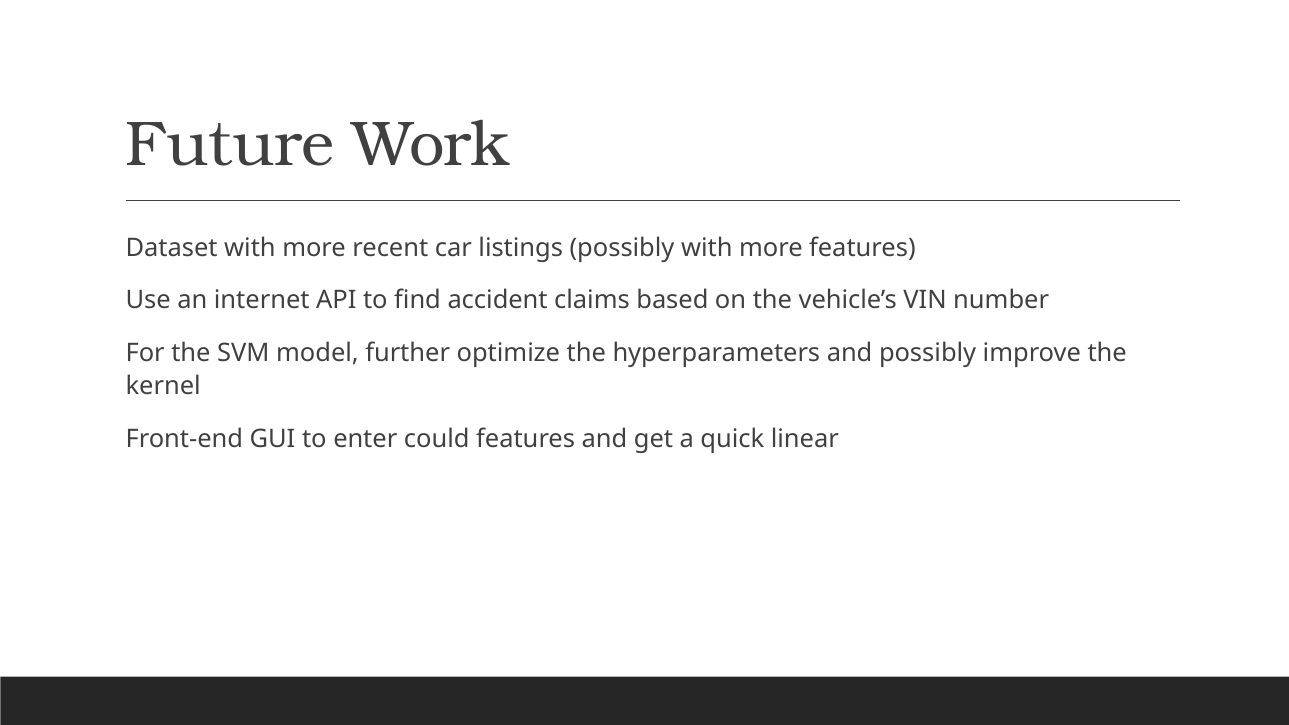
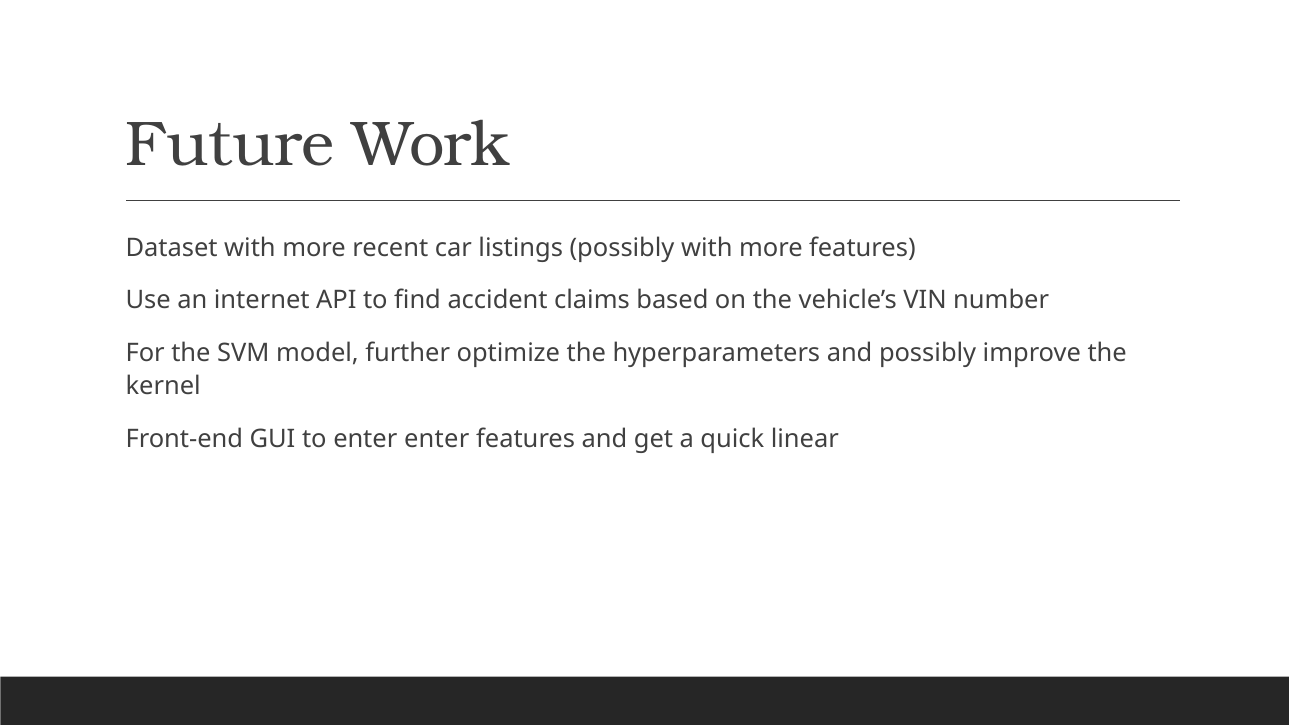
enter could: could -> enter
